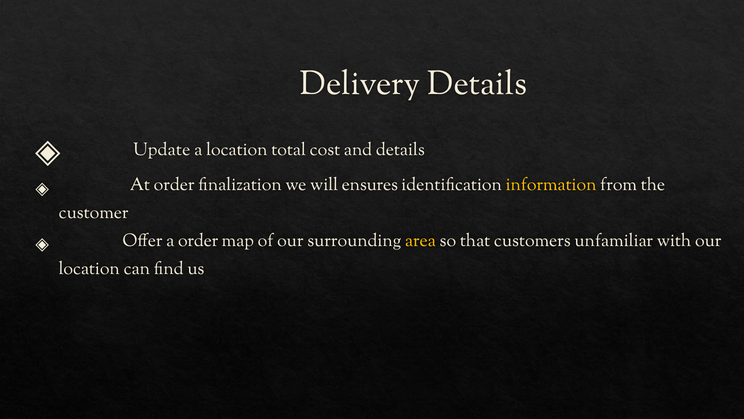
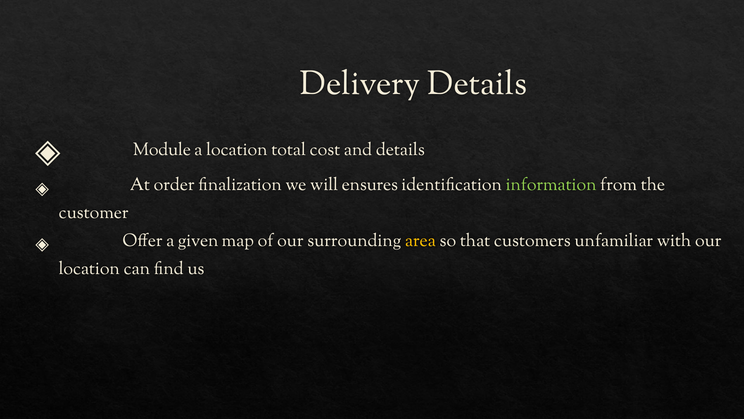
Update: Update -> Module
information colour: yellow -> light green
a order: order -> given
